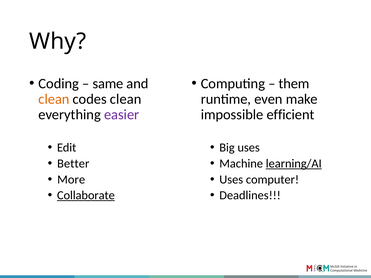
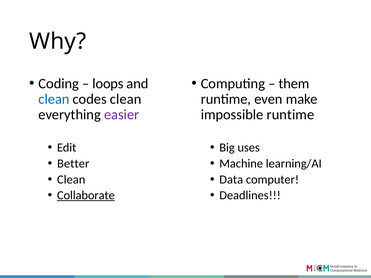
same: same -> loops
clean at (54, 99) colour: orange -> blue
impossible efficient: efficient -> runtime
learning/AI underline: present -> none
More at (71, 180): More -> Clean
Uses at (231, 180): Uses -> Data
